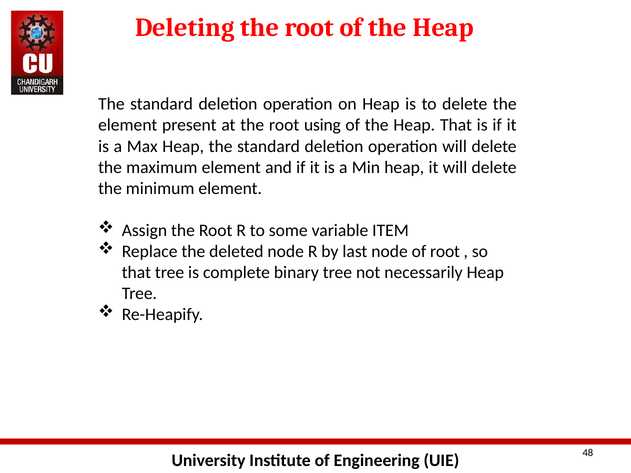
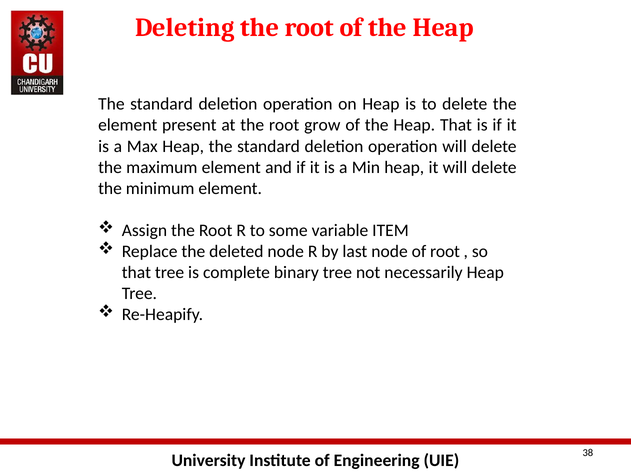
using: using -> grow
48: 48 -> 38
